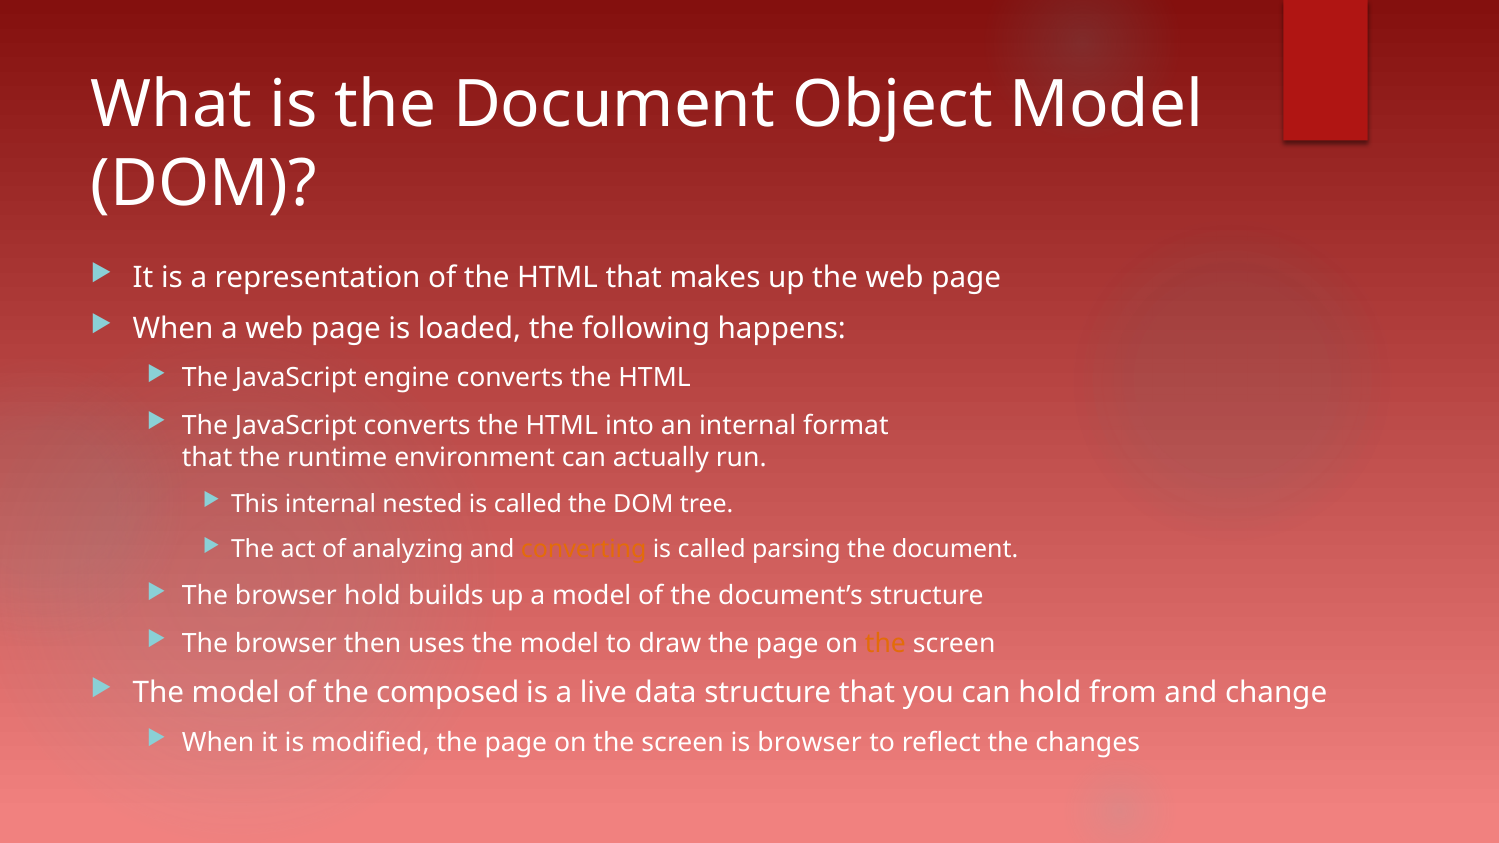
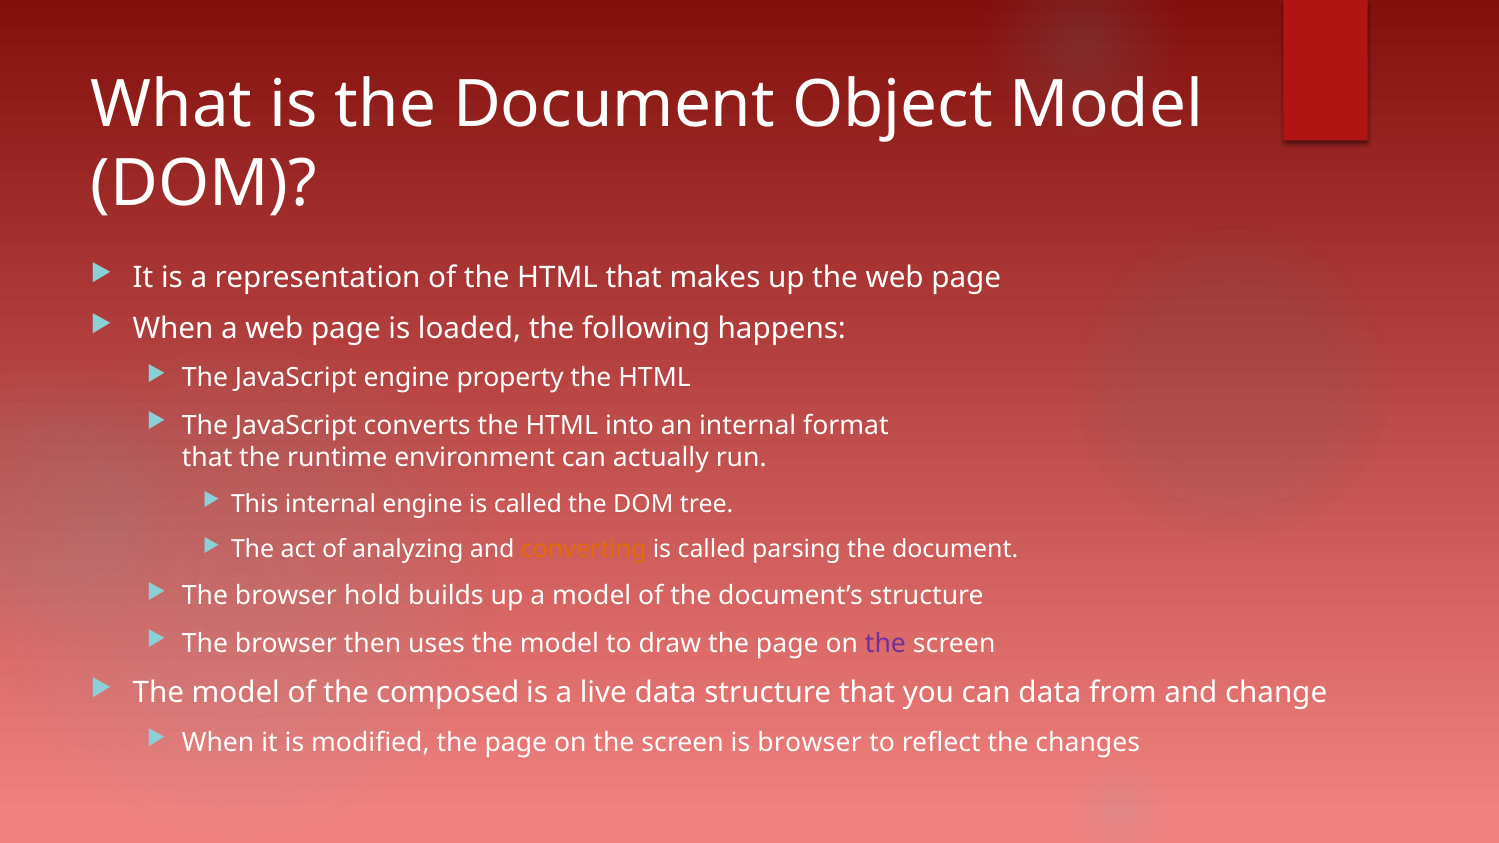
engine converts: converts -> property
internal nested: nested -> engine
the at (885, 644) colour: orange -> purple
can hold: hold -> data
